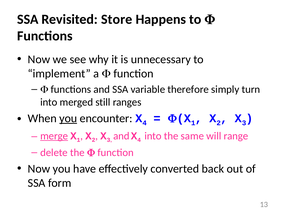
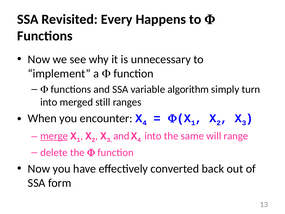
Store: Store -> Every
therefore: therefore -> algorithm
you at (68, 118) underline: present -> none
